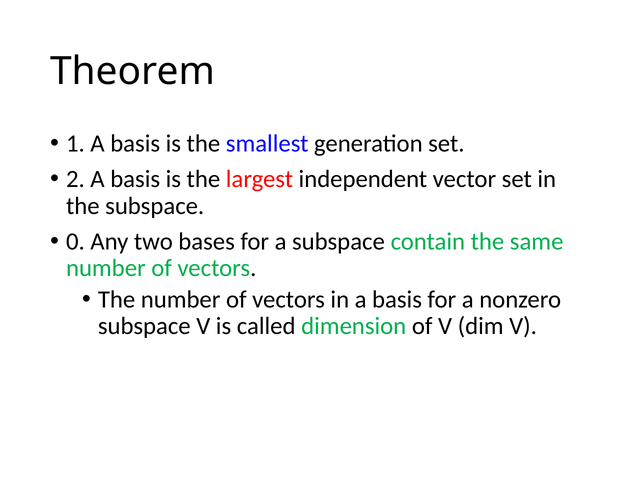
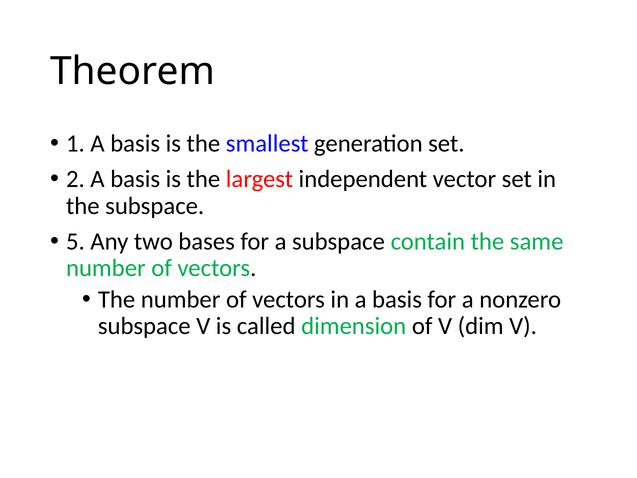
0: 0 -> 5
